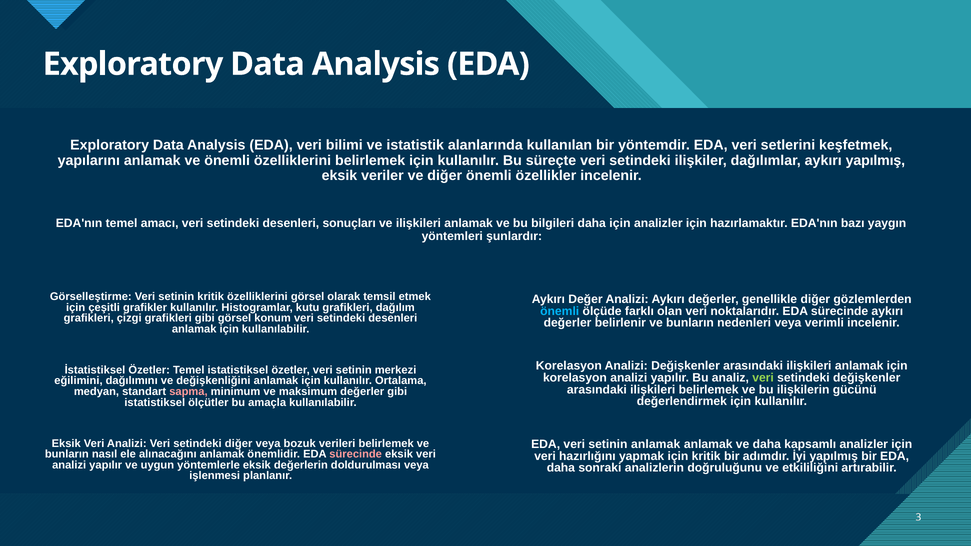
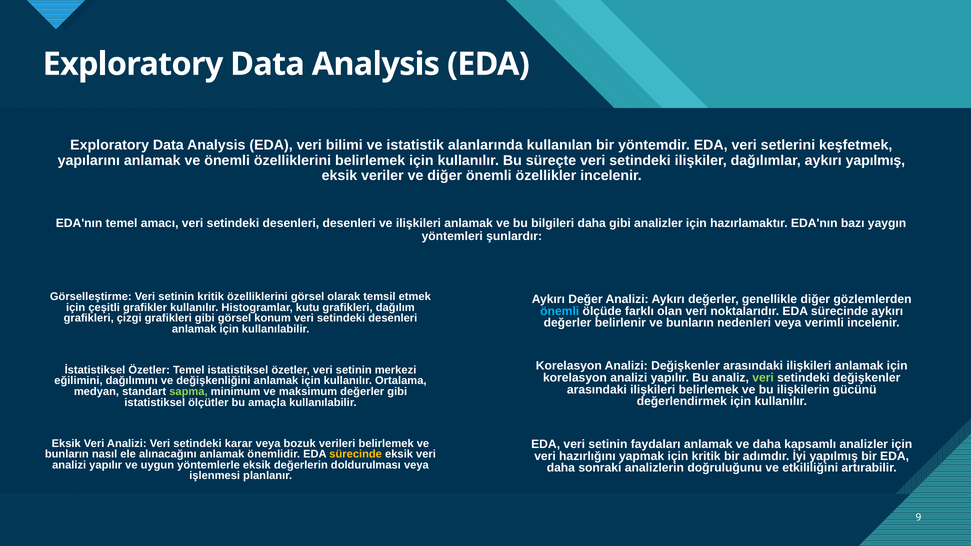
desenleri sonuçları: sonuçları -> desenleri
daha için: için -> gibi
sapma colour: pink -> light green
setindeki diğer: diğer -> karar
setinin anlamak: anlamak -> faydaları
sürecinde at (356, 454) colour: pink -> yellow
3: 3 -> 9
